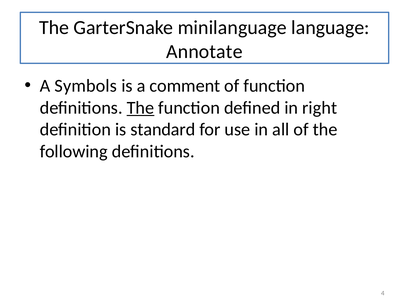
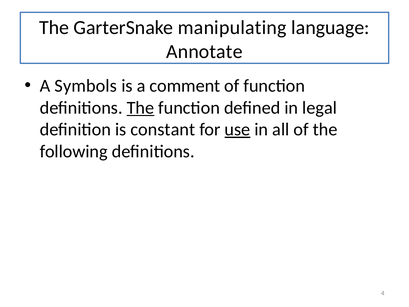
minilanguage: minilanguage -> manipulating
right: right -> legal
standard: standard -> constant
use underline: none -> present
